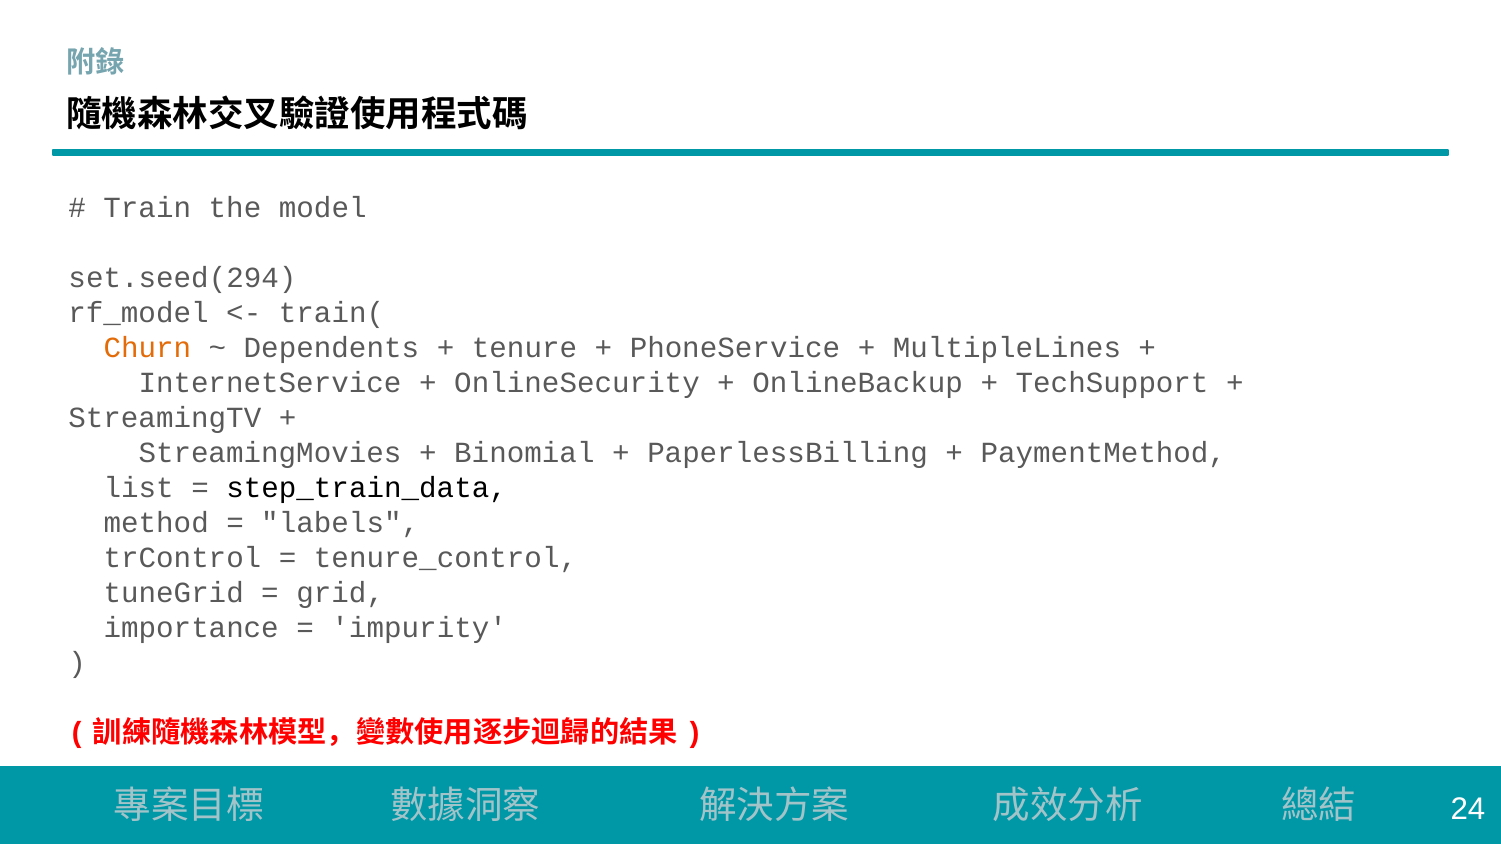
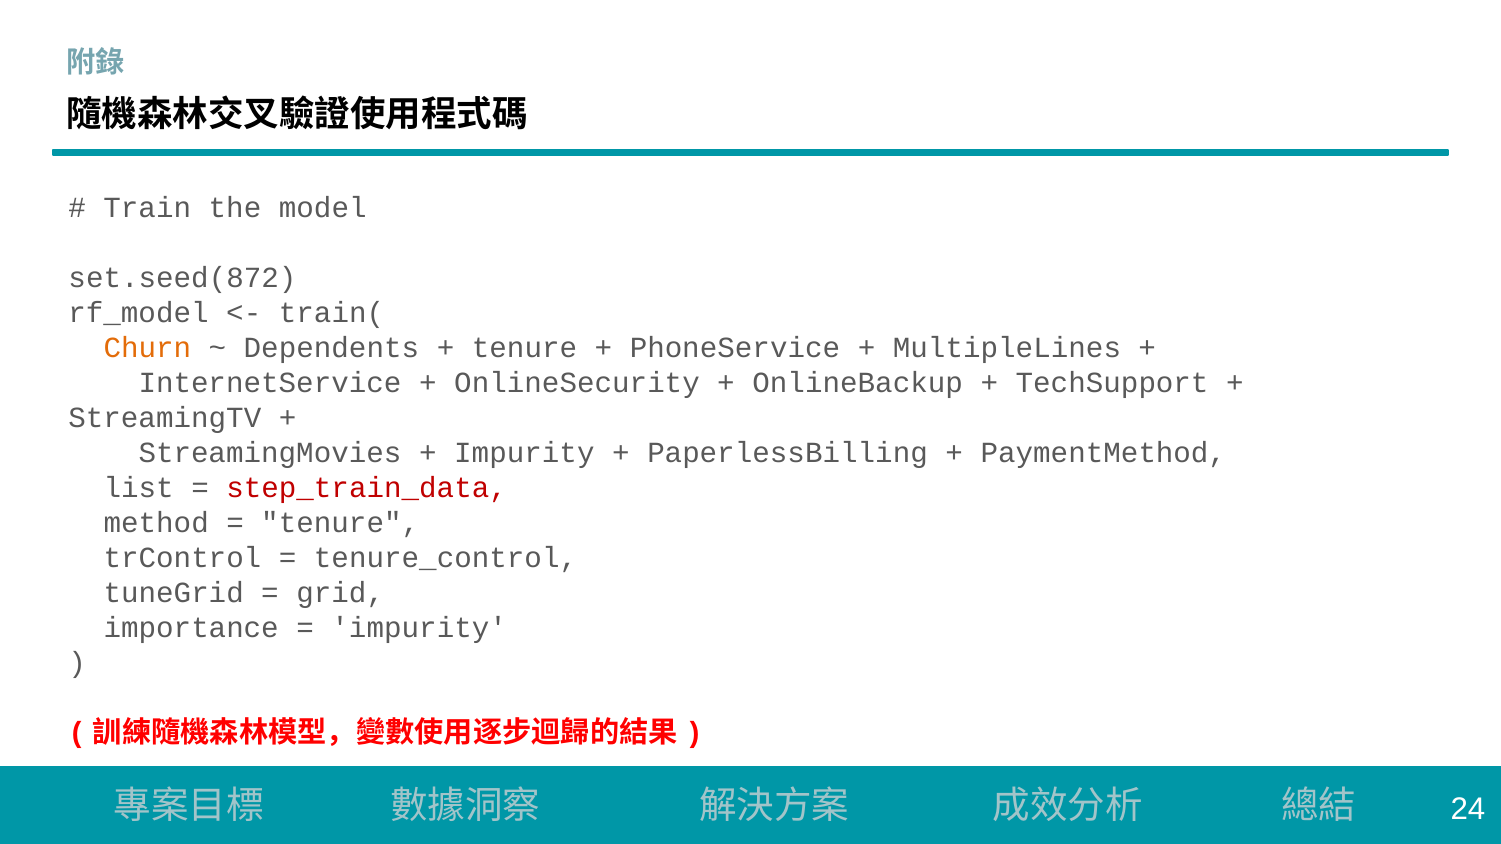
set.seed(294: set.seed(294 -> set.seed(872
Binomial at (524, 453): Binomial -> Impurity
step_train_data colour: black -> red
labels at (340, 523): labels -> tenure
